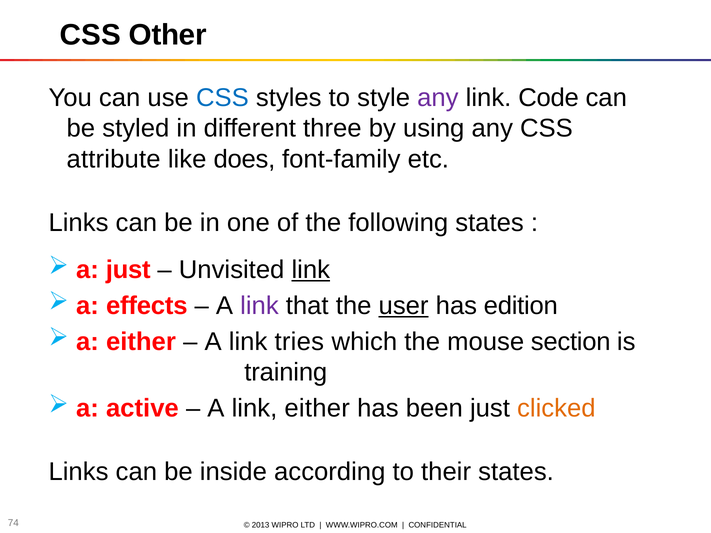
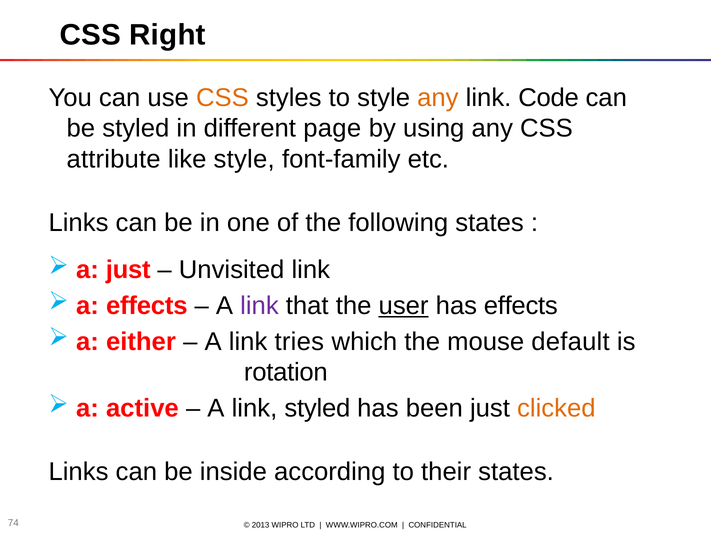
Other: Other -> Right
CSS at (222, 98) colour: blue -> orange
any at (438, 98) colour: purple -> orange
three: three -> page
like does: does -> style
link at (311, 270) underline: present -> none
has edition: edition -> effects
section: section -> default
training: training -> rotation
link either: either -> styled
